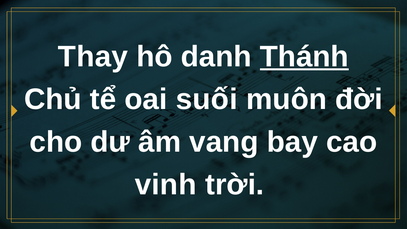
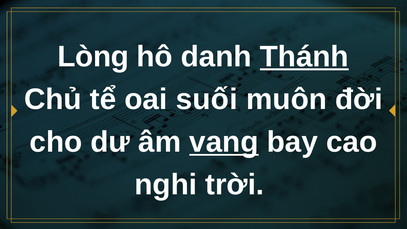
Thay: Thay -> Lòng
vang underline: none -> present
vinh: vinh -> nghi
